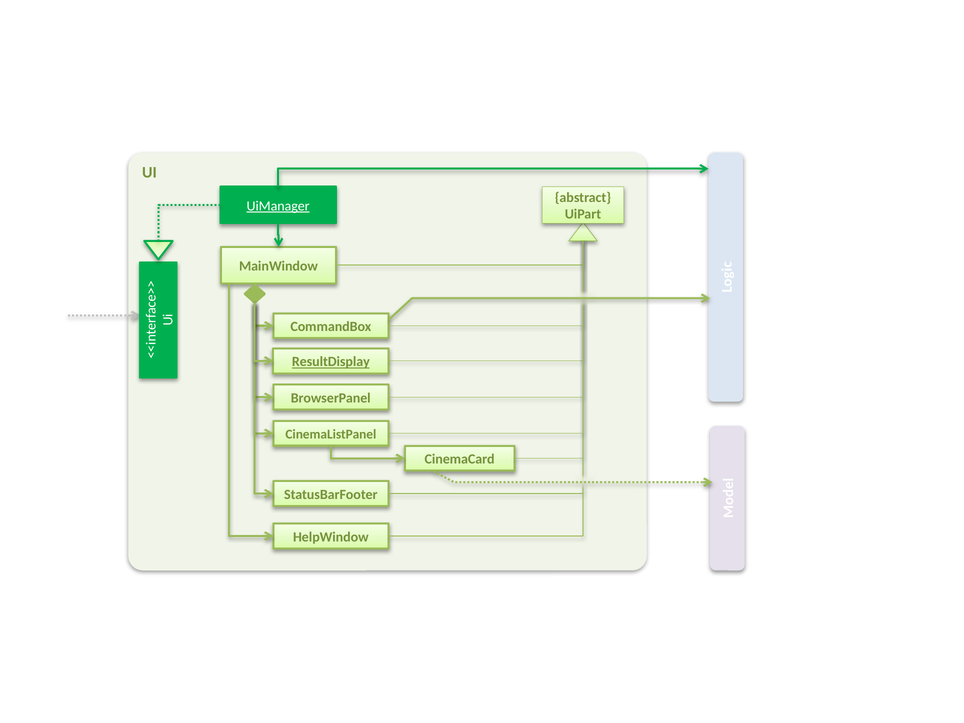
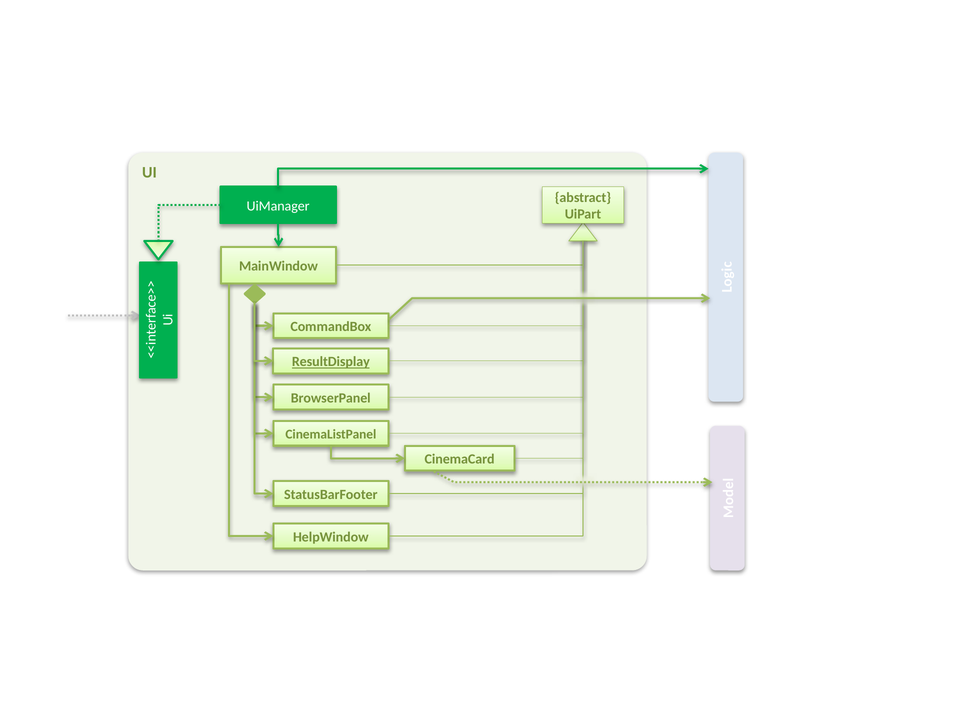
UiManager underline: present -> none
